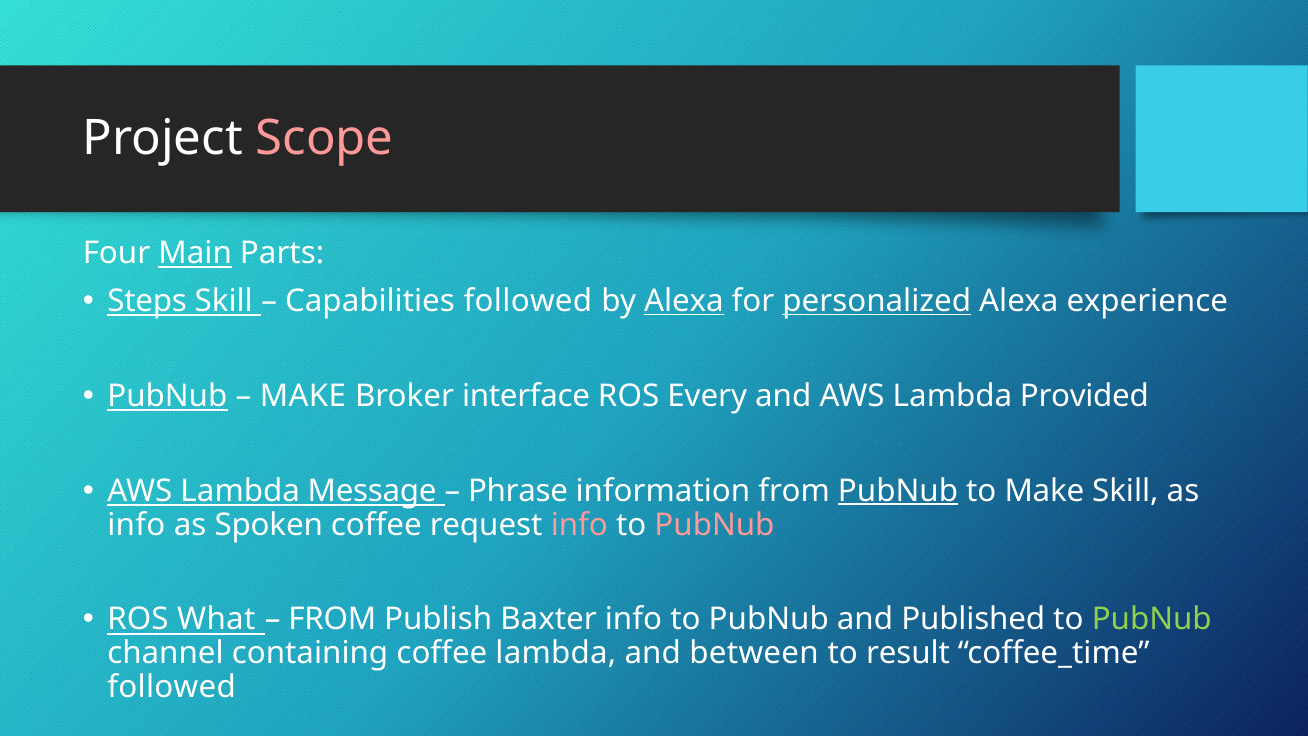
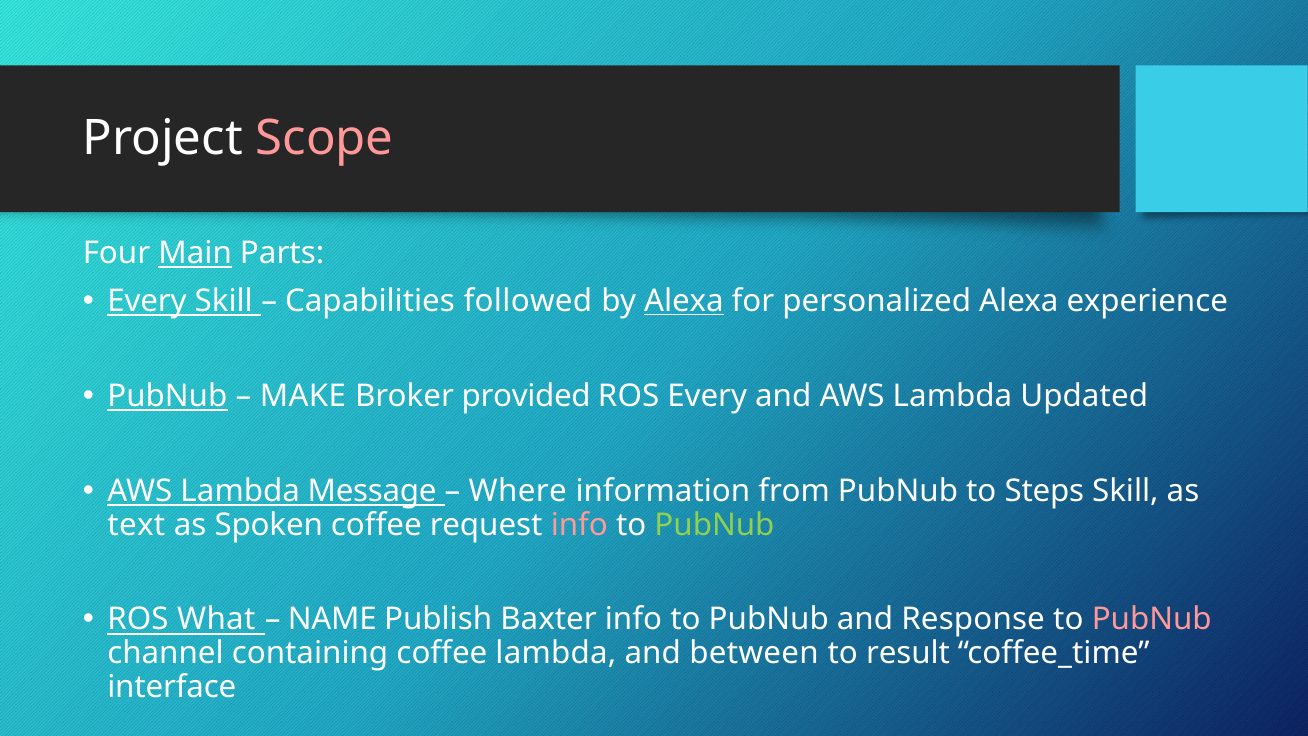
Steps at (147, 301): Steps -> Every
personalized underline: present -> none
interface: interface -> provided
Provided: Provided -> Updated
Phrase: Phrase -> Where
PubNub at (898, 491) underline: present -> none
to Make: Make -> Steps
info at (136, 524): info -> text
PubNub at (714, 524) colour: pink -> light green
FROM at (332, 619): FROM -> NAME
Published: Published -> Response
PubNub at (1152, 619) colour: light green -> pink
followed at (172, 687): followed -> interface
